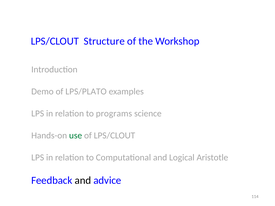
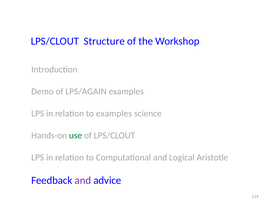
LPS/PLATO: LPS/PLATO -> LPS/AGAIN
to programs: programs -> examples
and at (83, 181) colour: black -> purple
